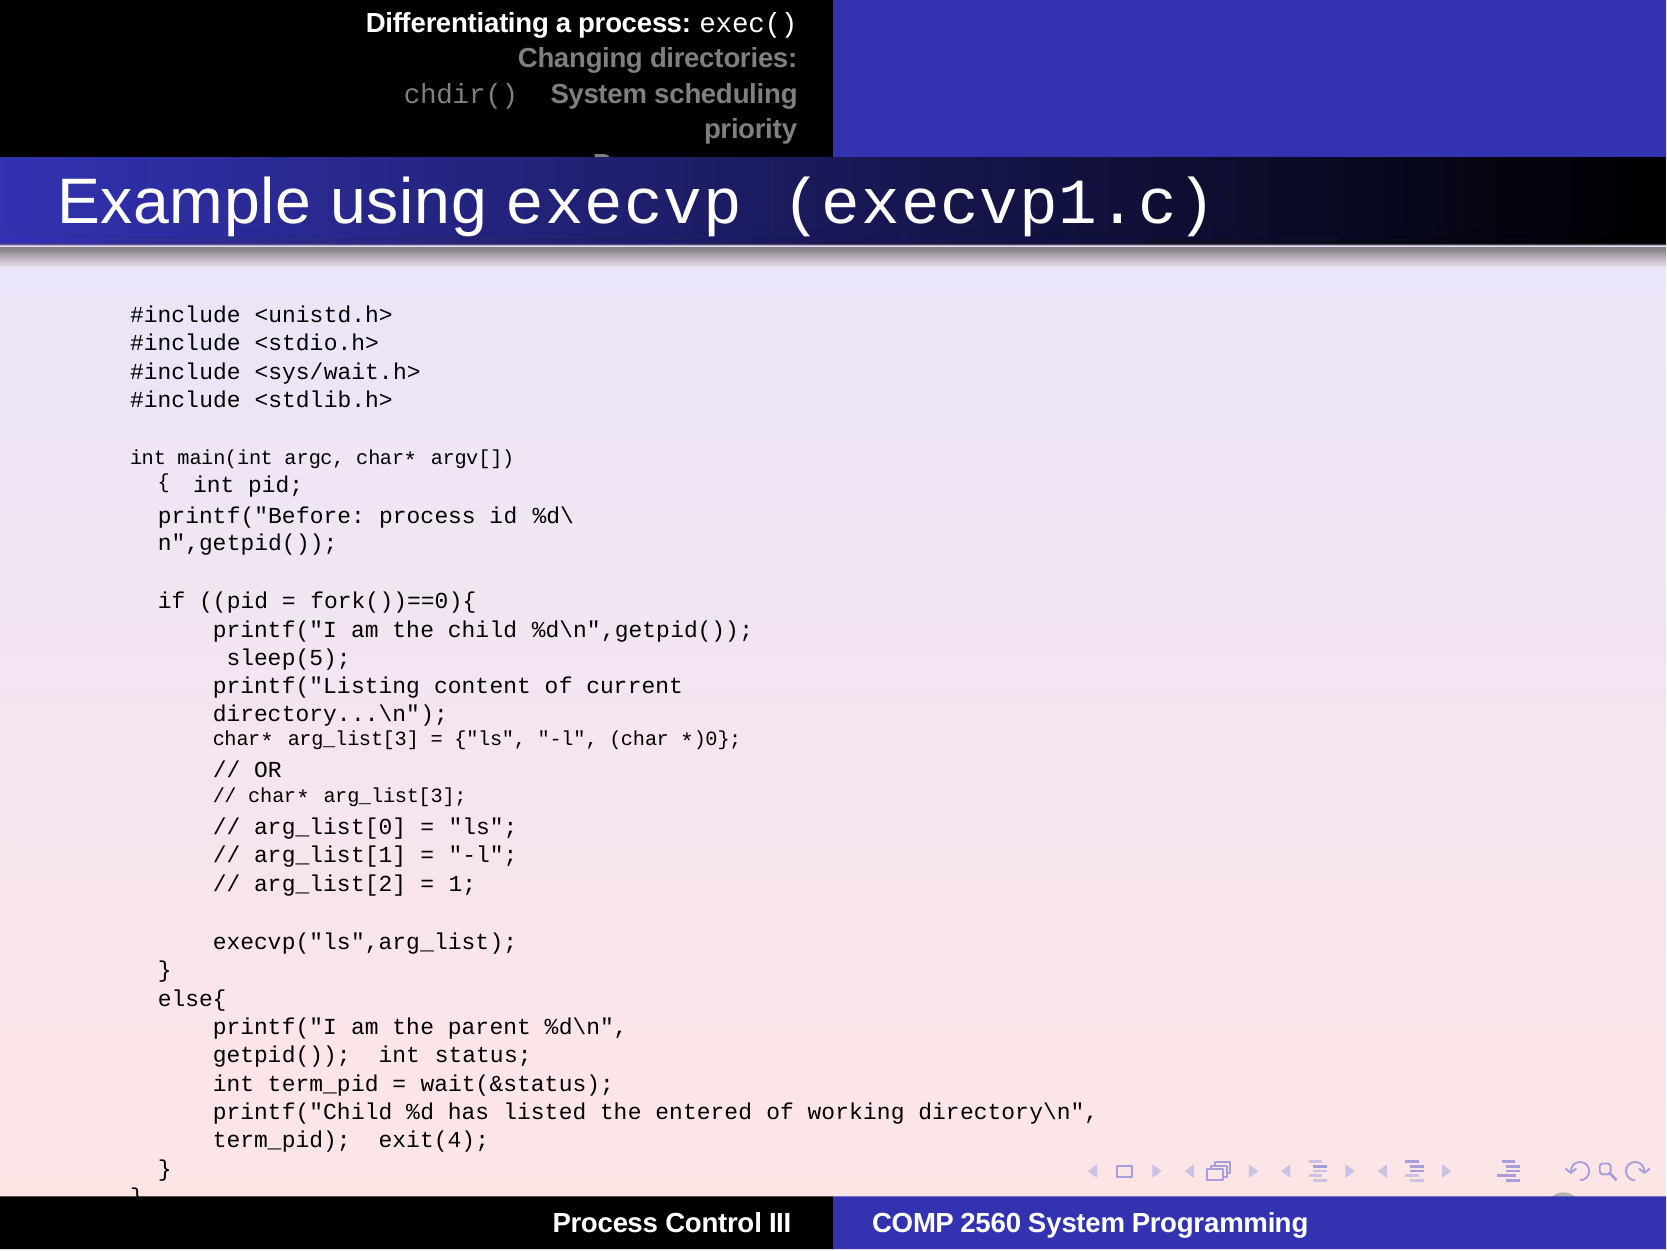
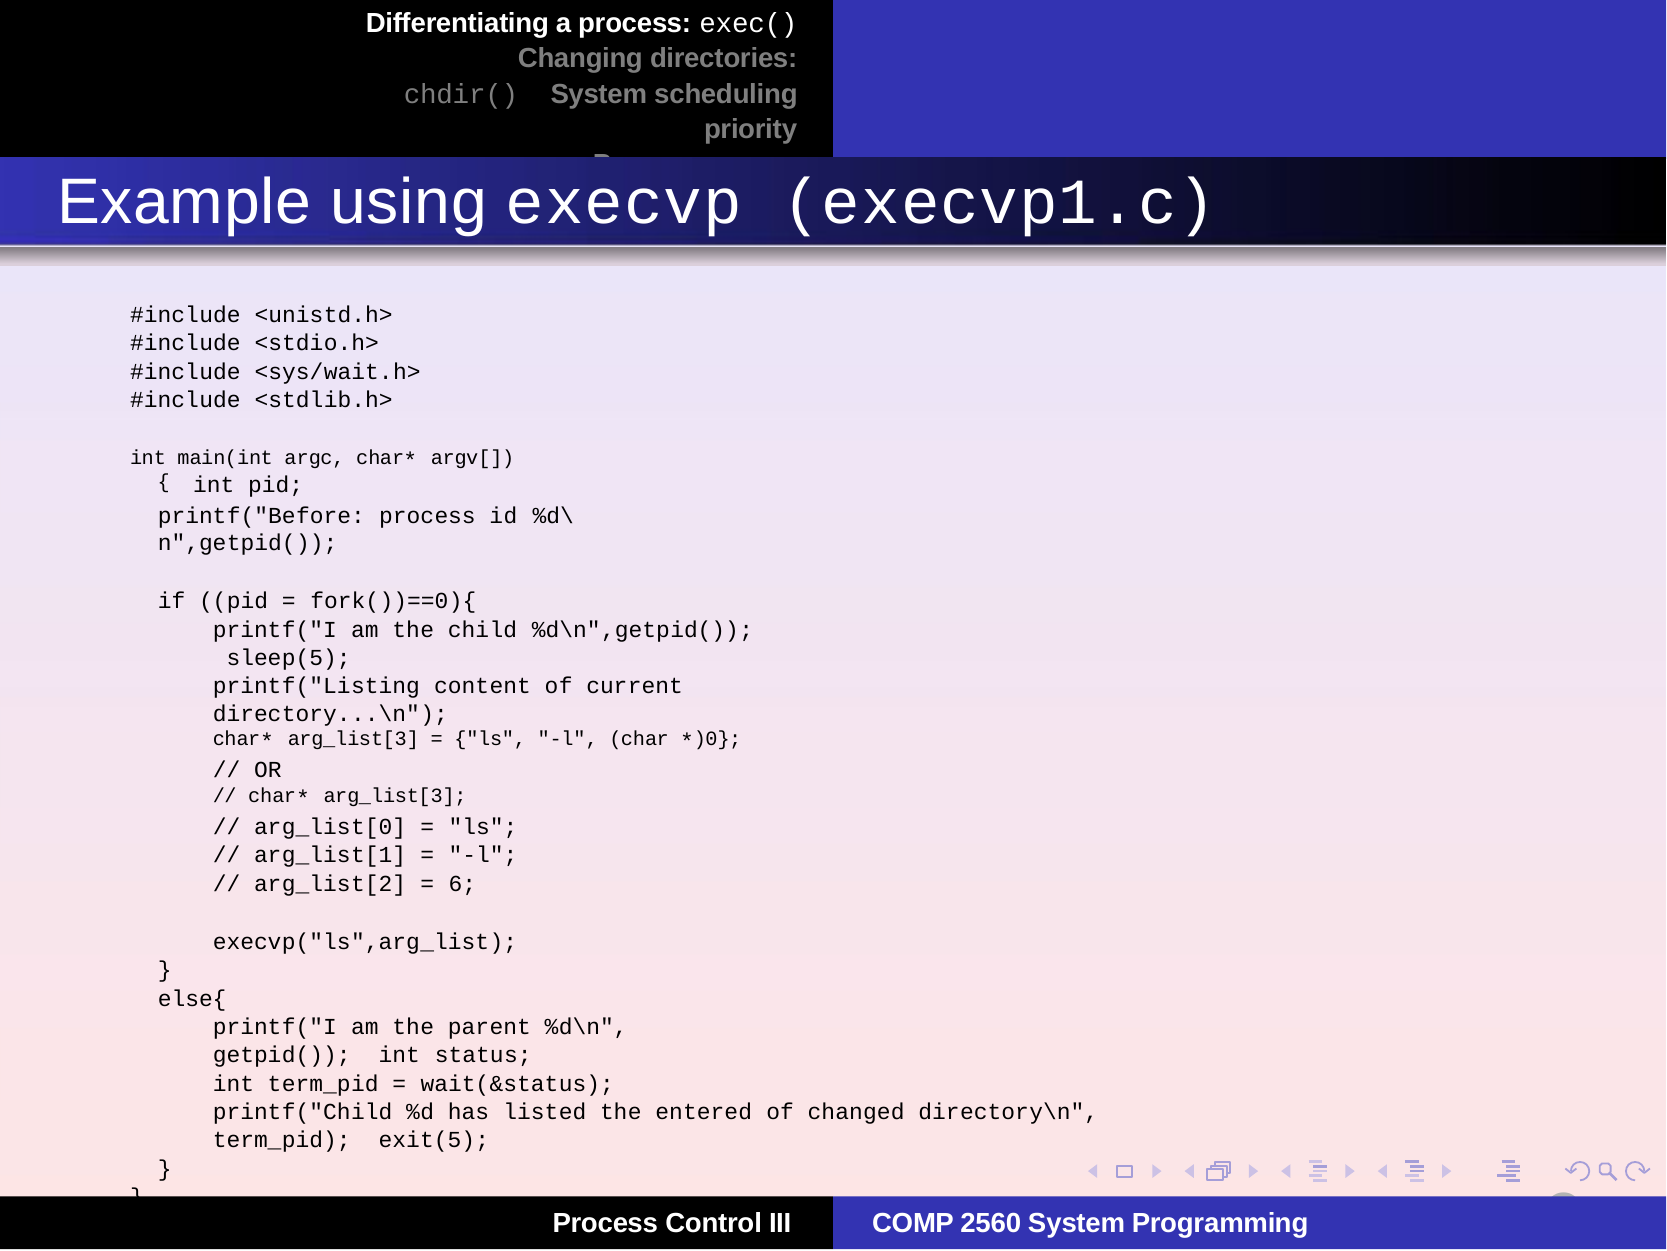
1: 1 -> 6
working: working -> changed
exit(4: exit(4 -> exit(5
